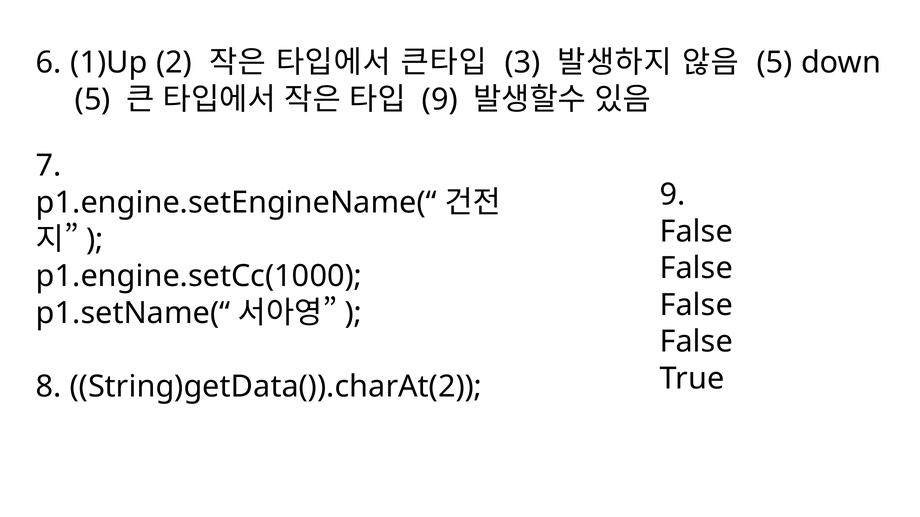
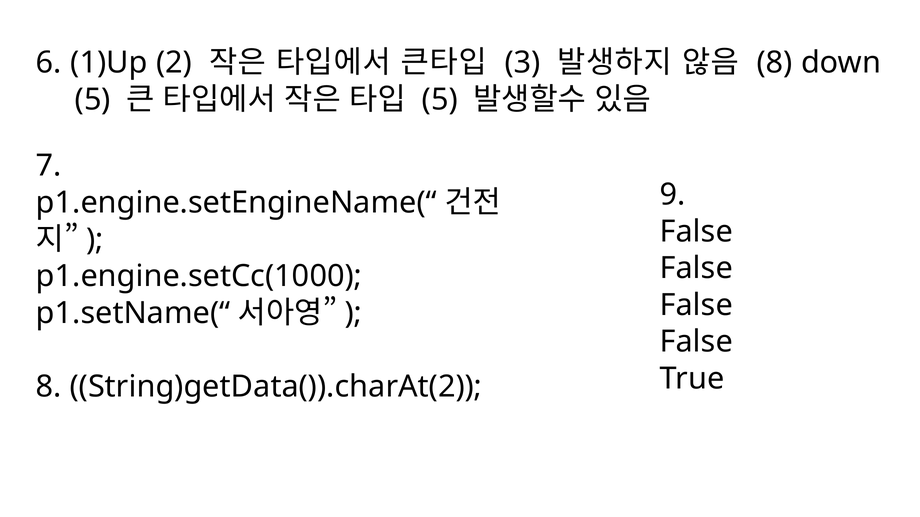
5 at (774, 63): 5 -> 8
9 at (440, 100): 9 -> 5
